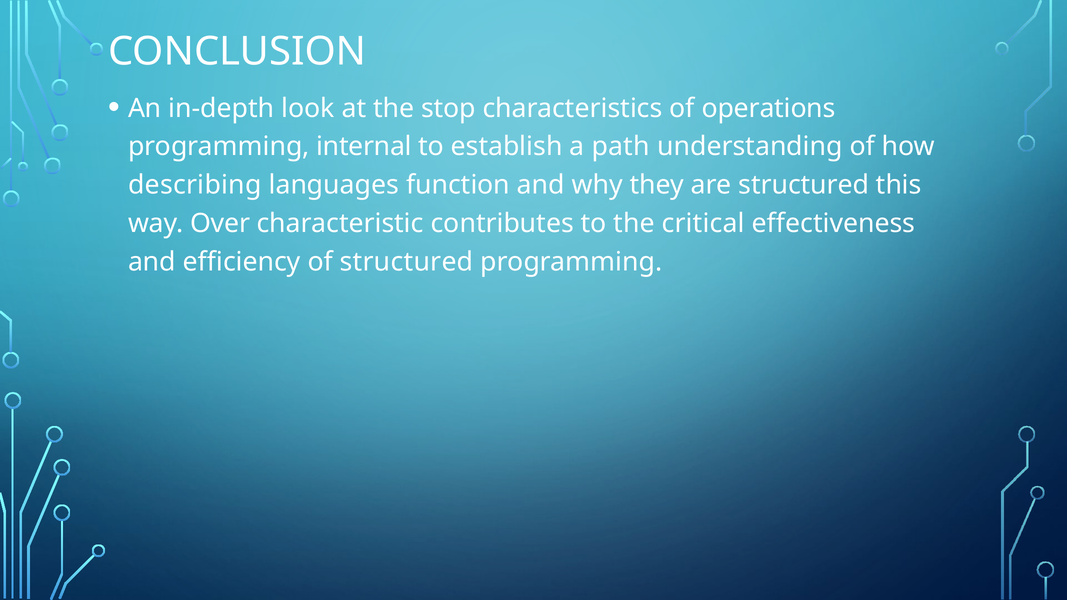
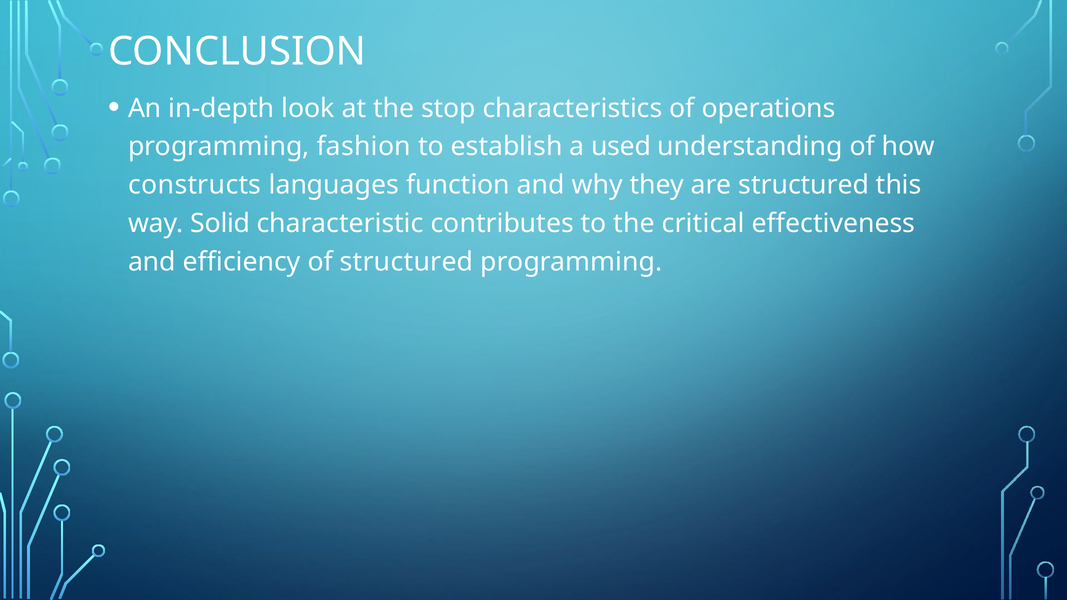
internal: internal -> fashion
path: path -> used
describing: describing -> constructs
Over: Over -> Solid
